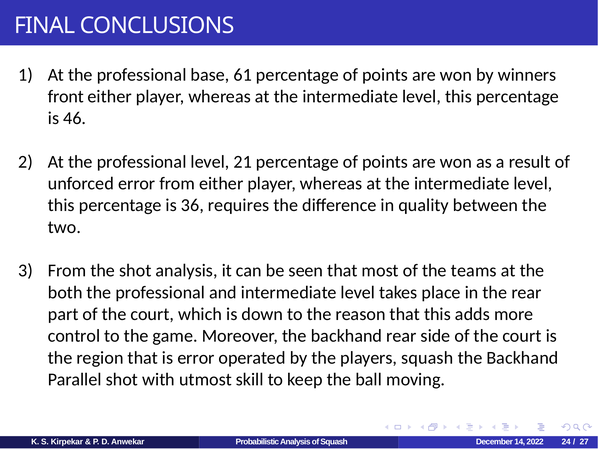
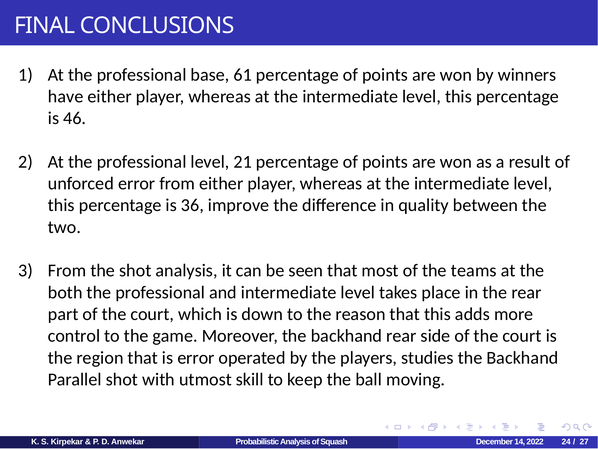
front: front -> have
requires: requires -> improve
players squash: squash -> studies
